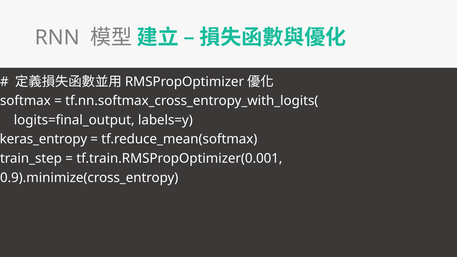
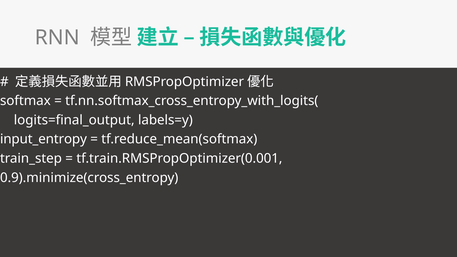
keras_entropy: keras_entropy -> input_entropy
